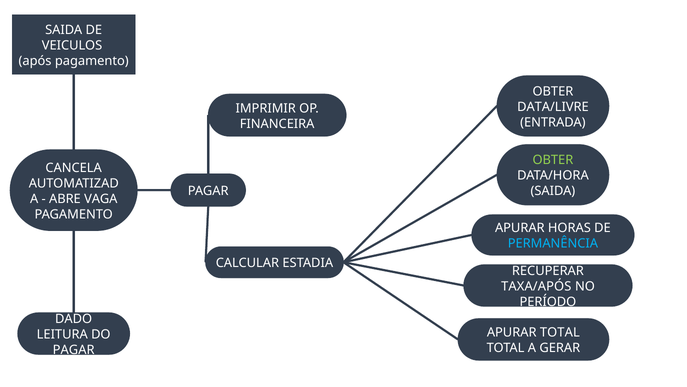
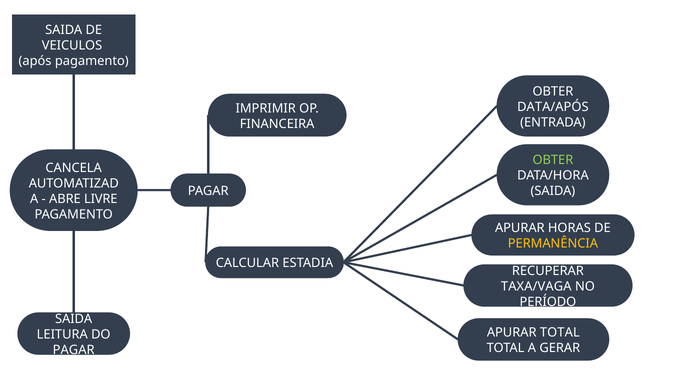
DATA/LIVRE: DATA/LIVRE -> DATA/APÓS
VAGA: VAGA -> LIVRE
PERMANÊNCIA colour: light blue -> yellow
TAXA/APÓS: TAXA/APÓS -> TAXA/VAGA
DADO at (74, 319): DADO -> SAIDA
